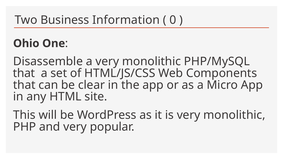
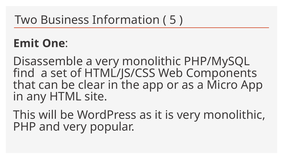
0: 0 -> 5
Ohio: Ohio -> Emit
that at (24, 73): that -> find
